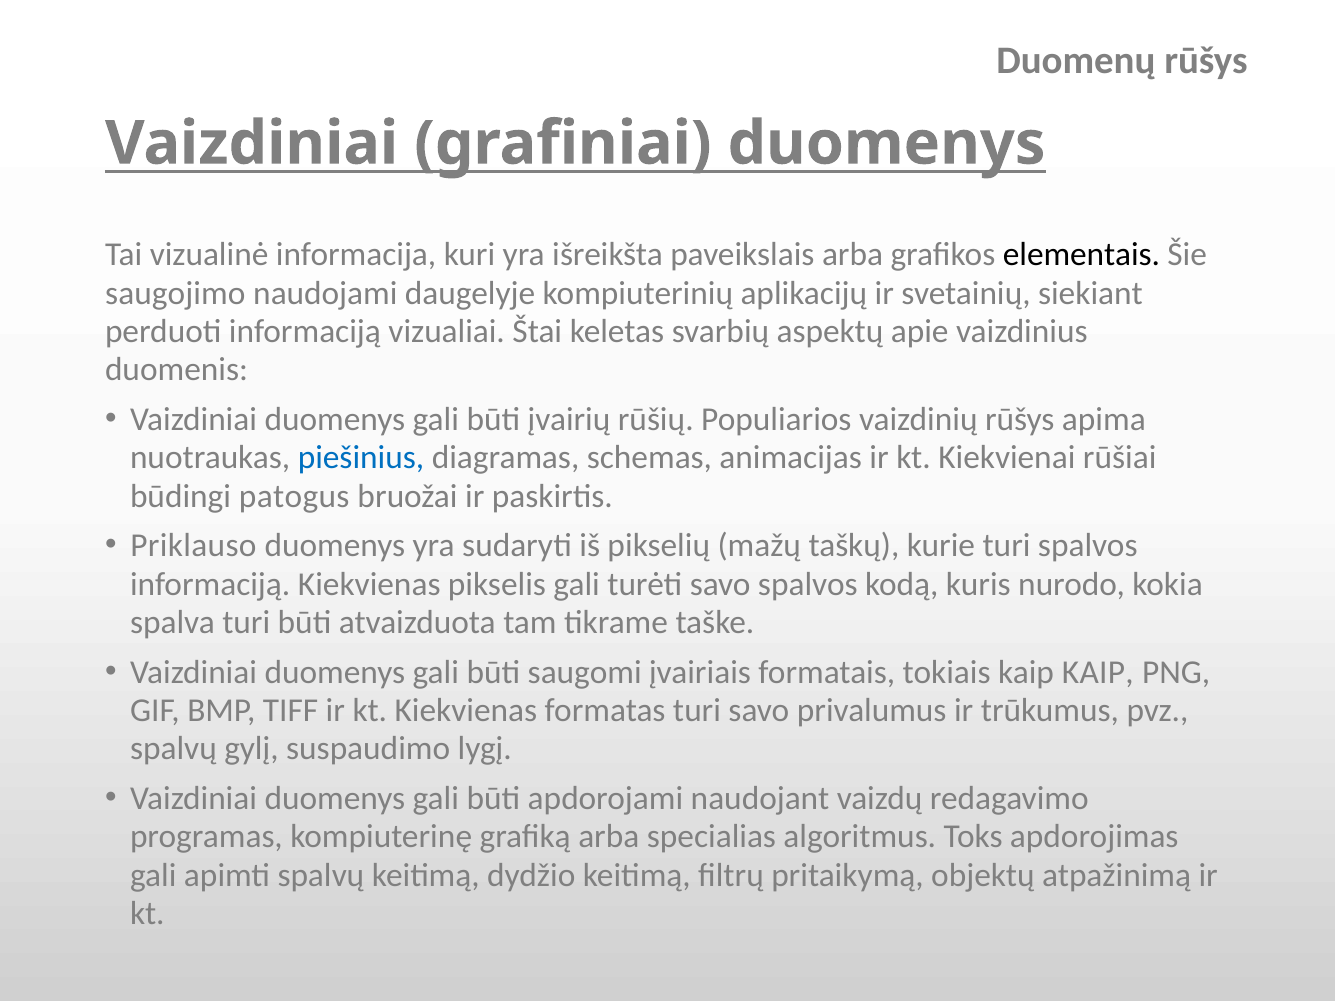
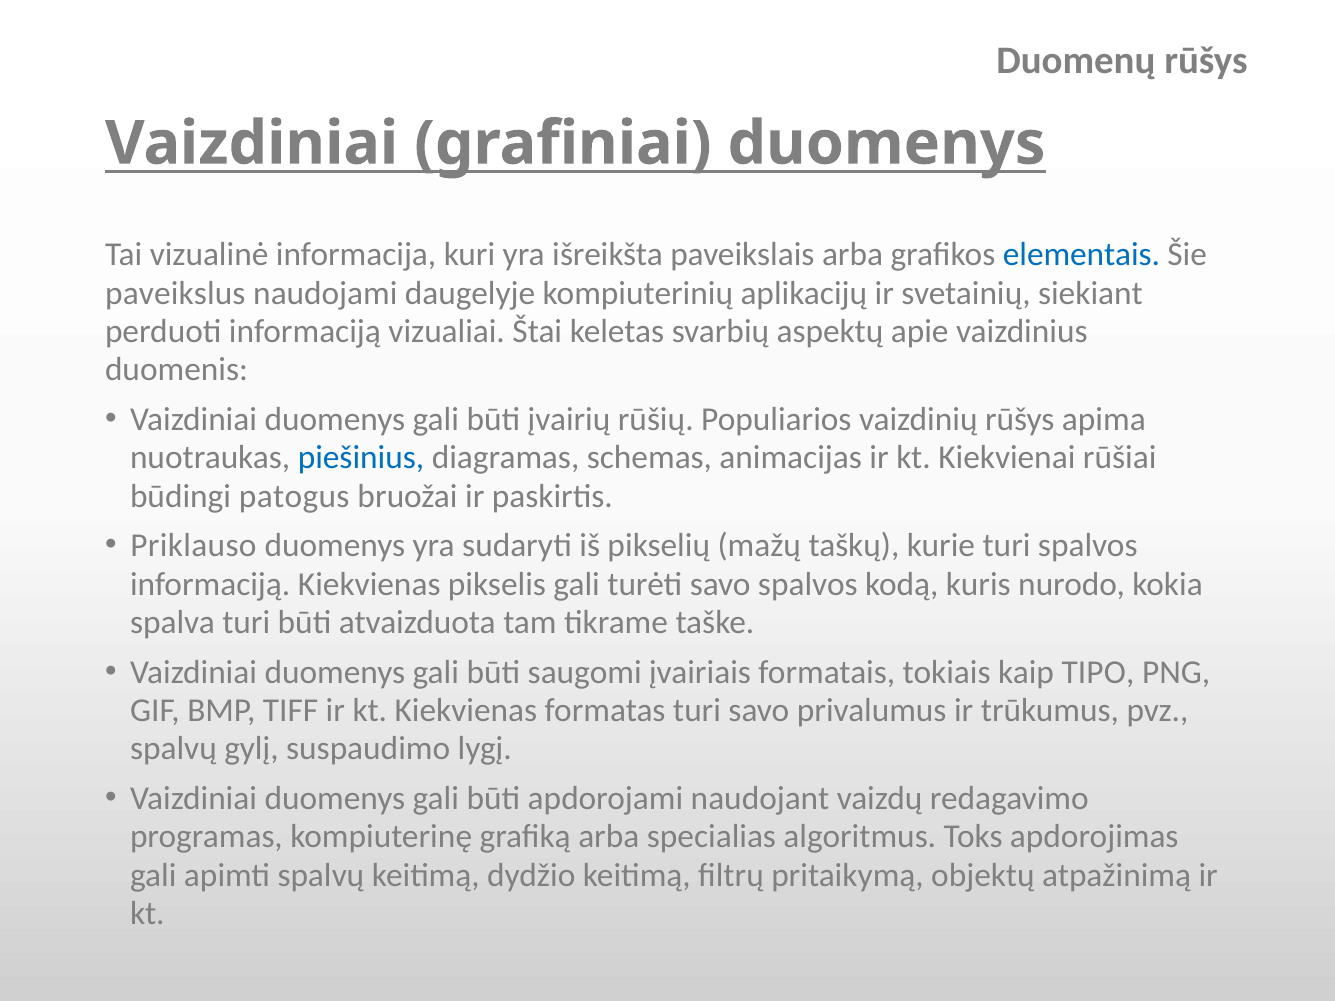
elementais colour: black -> blue
saugojimo: saugojimo -> paveikslus
kaip KAIP: KAIP -> TIPO
